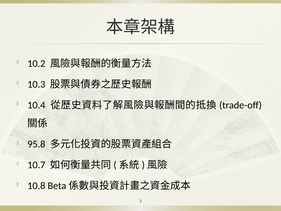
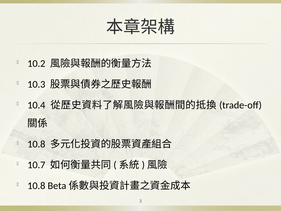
95.8 at (36, 144): 95.8 -> 10.8
